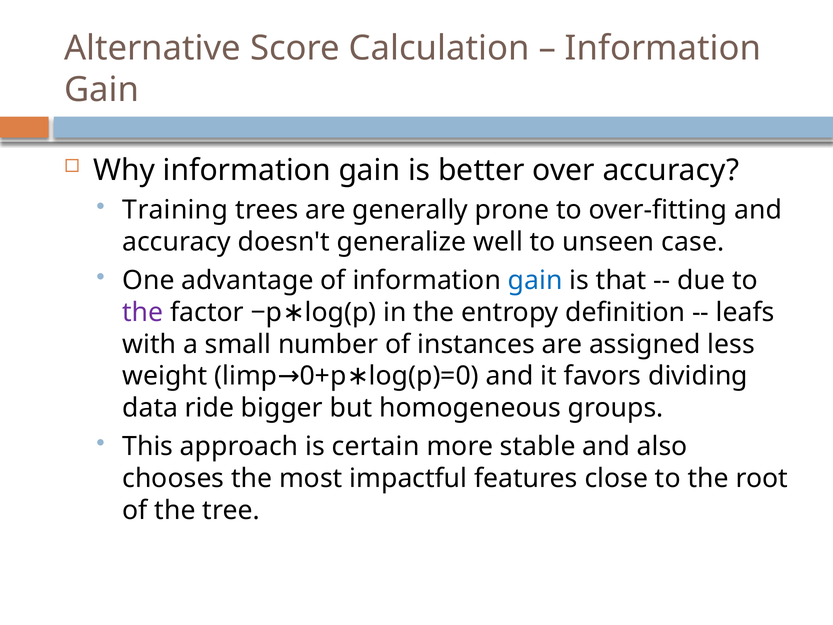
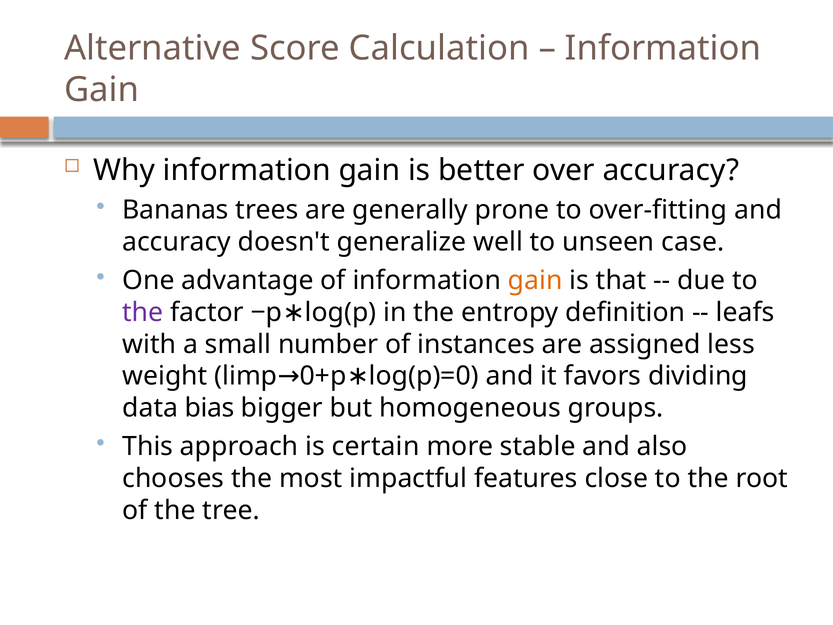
Training: Training -> Bananas
gain at (535, 280) colour: blue -> orange
ride: ride -> bias
